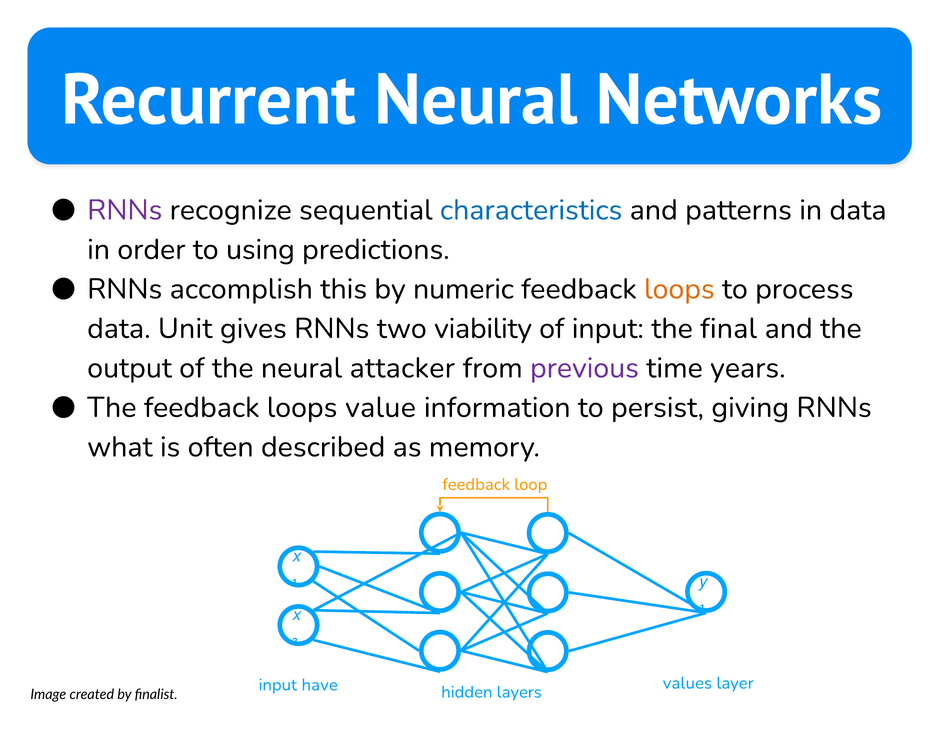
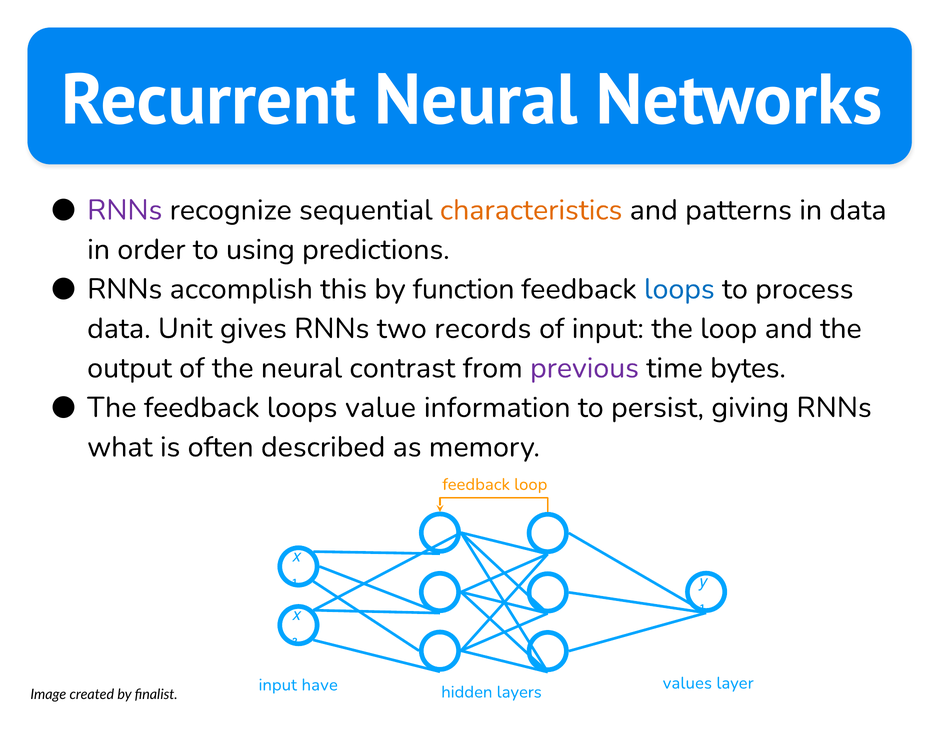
characteristics colour: blue -> orange
numeric: numeric -> function
loops at (679, 289) colour: orange -> blue
viability: viability -> records
the final: final -> loop
attacker: attacker -> contrast
years: years -> bytes
